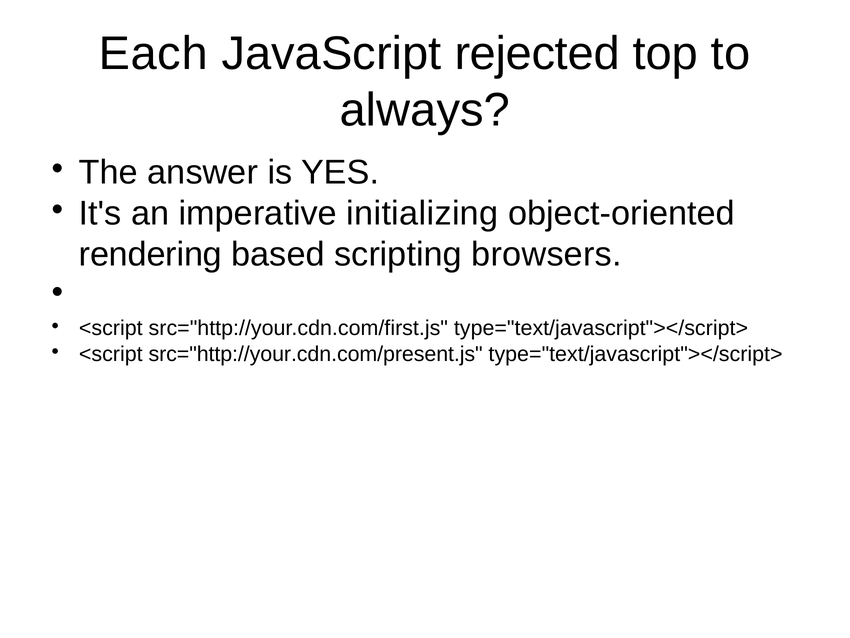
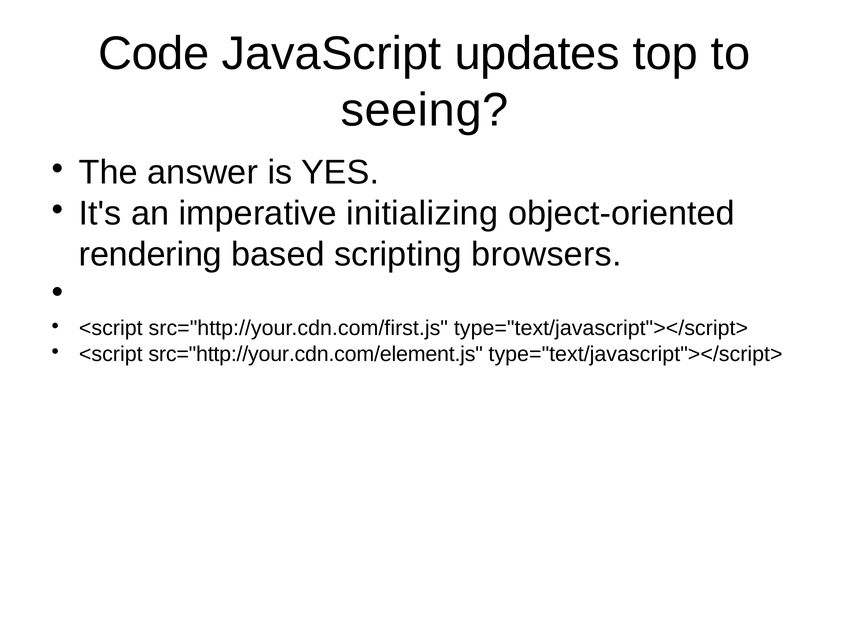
Each: Each -> Code
rejected: rejected -> updates
always: always -> seeing
src="http://your.cdn.com/present.js: src="http://your.cdn.com/present.js -> src="http://your.cdn.com/element.js
